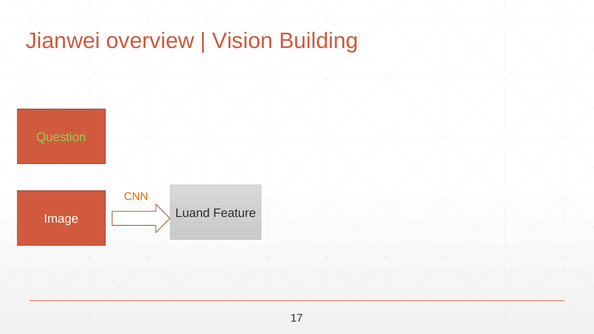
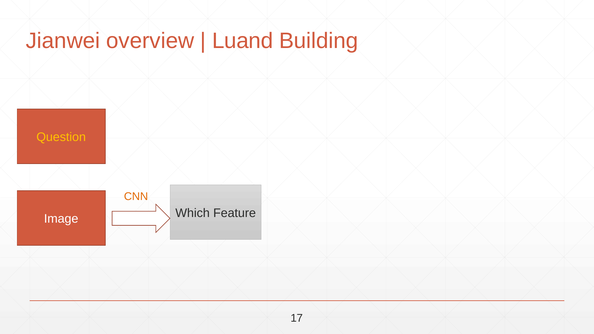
Vision: Vision -> Luand
Question colour: light green -> yellow
Luand: Luand -> Which
